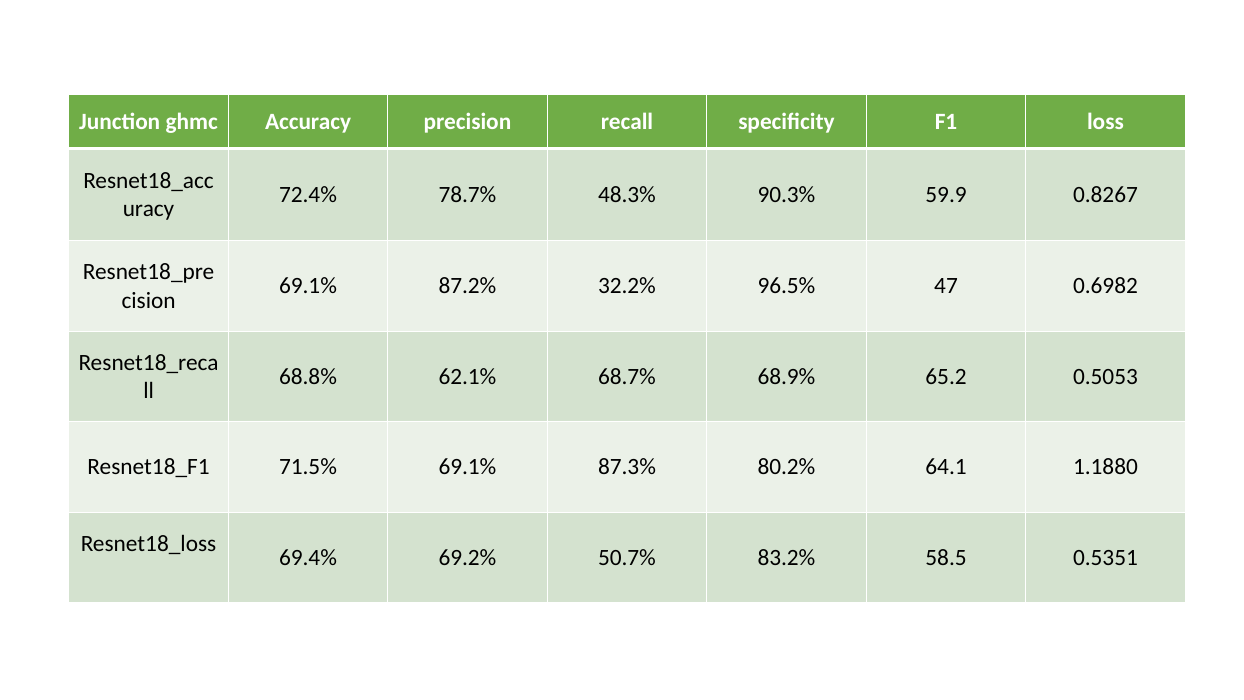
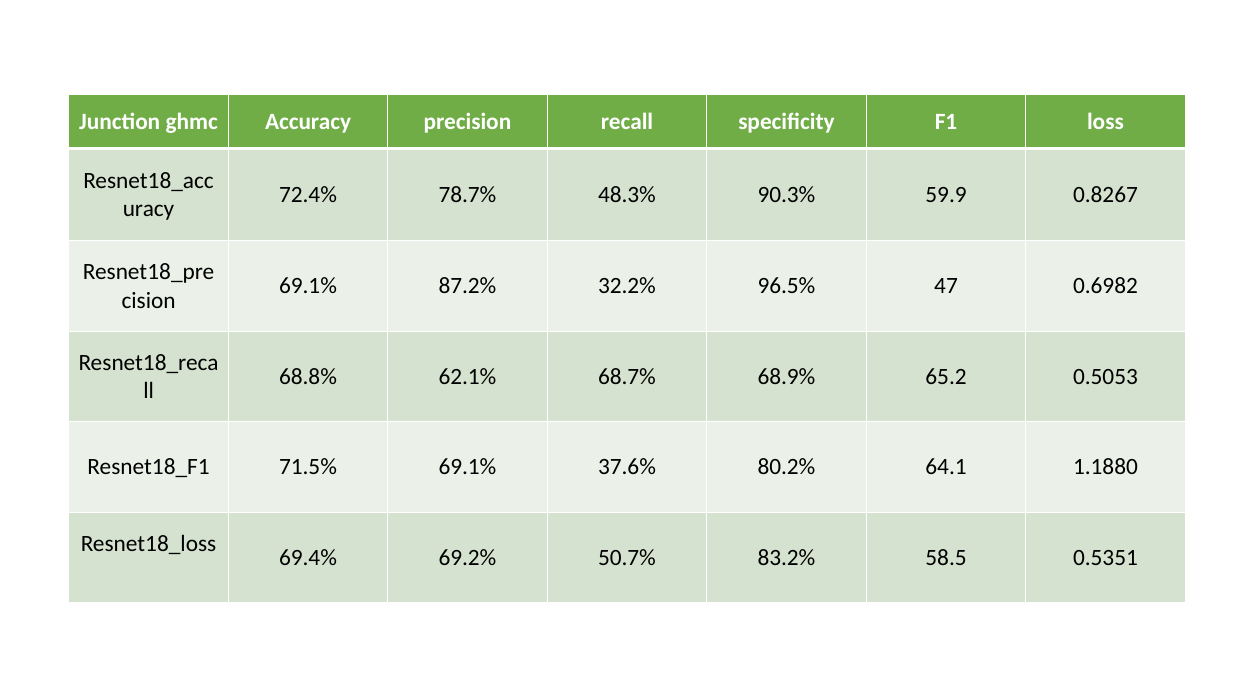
87.3%: 87.3% -> 37.6%
